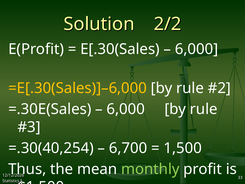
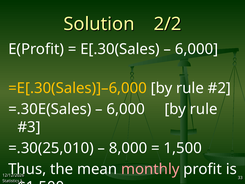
=.30(40,254: =.30(40,254 -> =.30(25,010
6,700: 6,700 -> 8,000
monthly colour: light green -> pink
